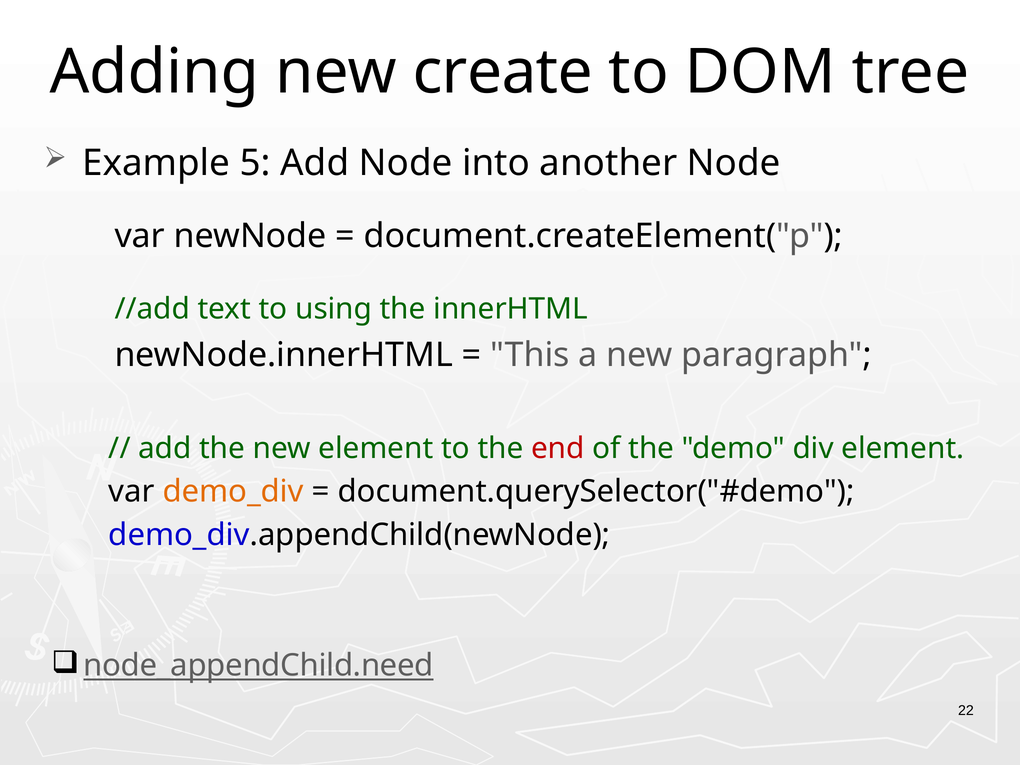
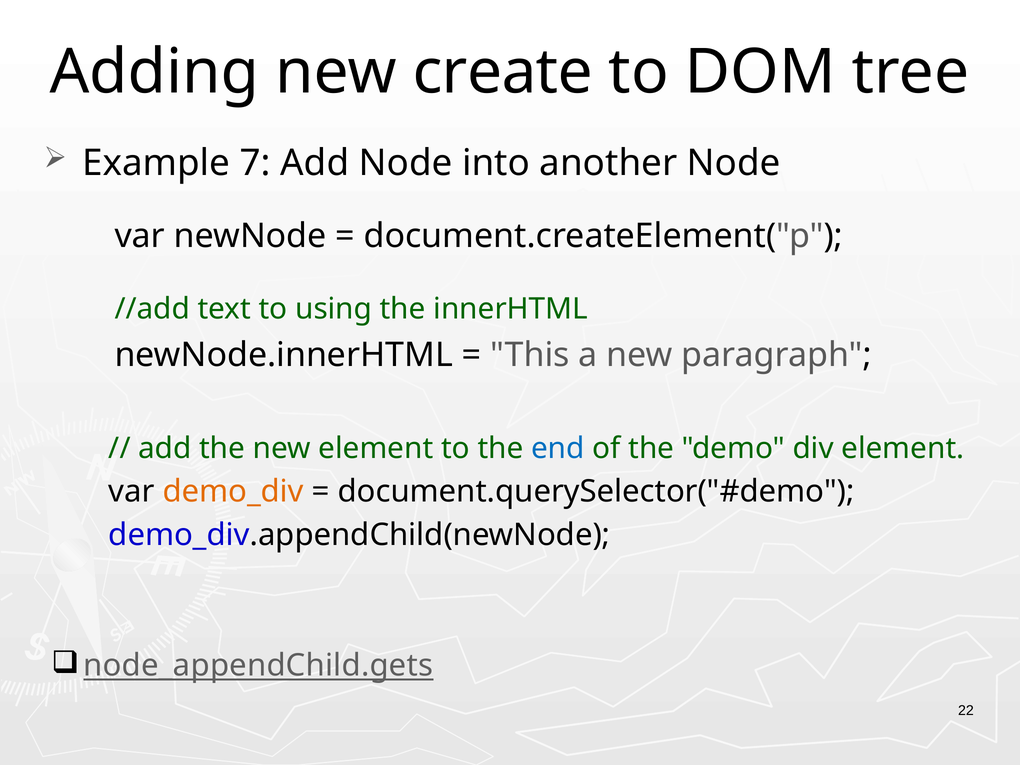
5: 5 -> 7
end colour: red -> blue
node_appendChild.need: node_appendChild.need -> node_appendChild.gets
